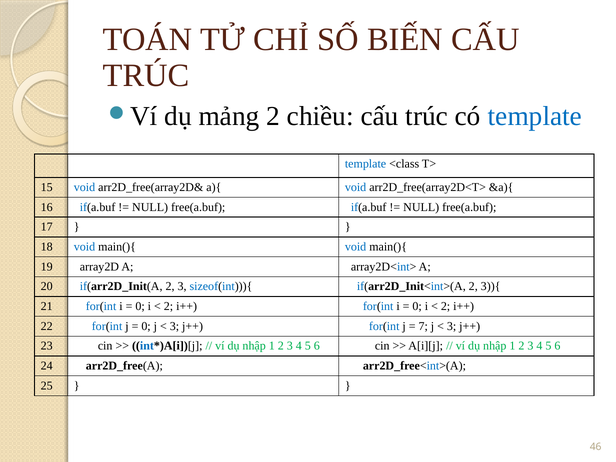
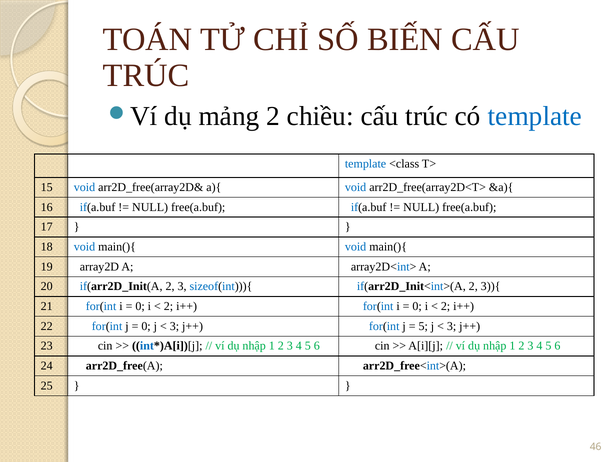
7 at (423, 326): 7 -> 5
